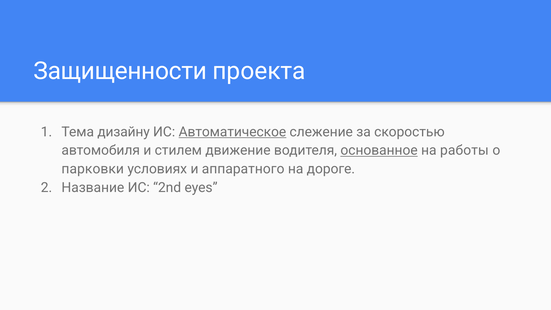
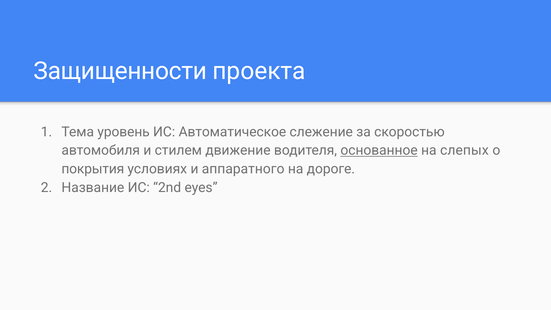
дизайну: дизайну -> уровень
Автоматическое underline: present -> none
работы: работы -> слепых
парковки: парковки -> покрытия
